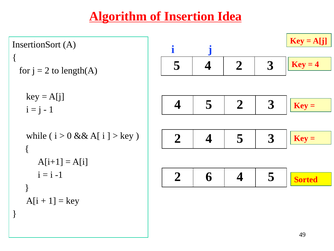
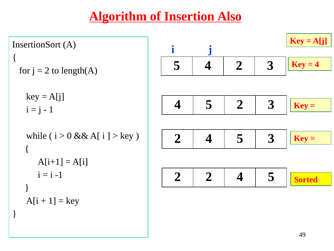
Idea: Idea -> Also
2 6: 6 -> 2
